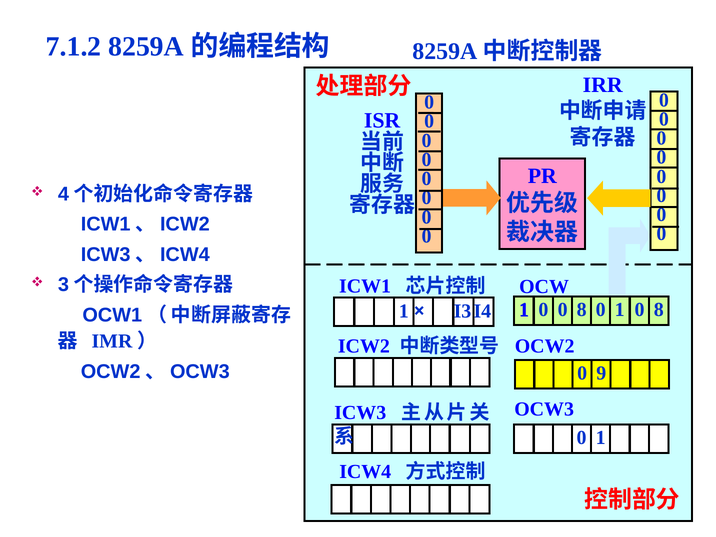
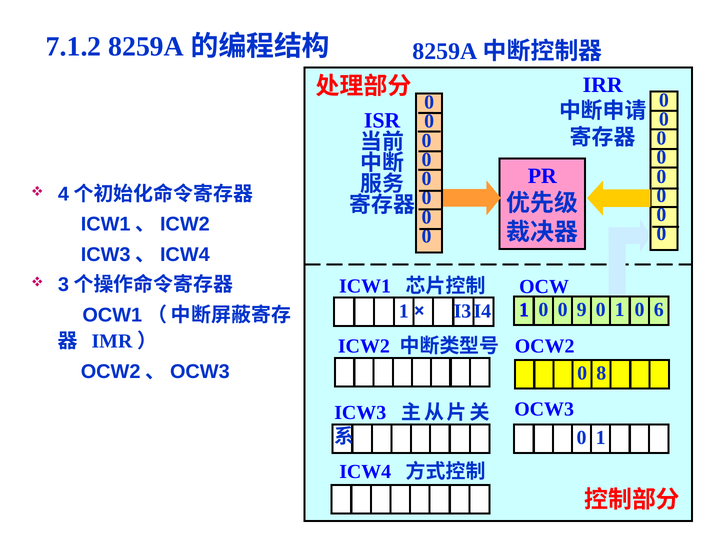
0 0 8: 8 -> 9
1 0 8: 8 -> 6
9: 9 -> 8
